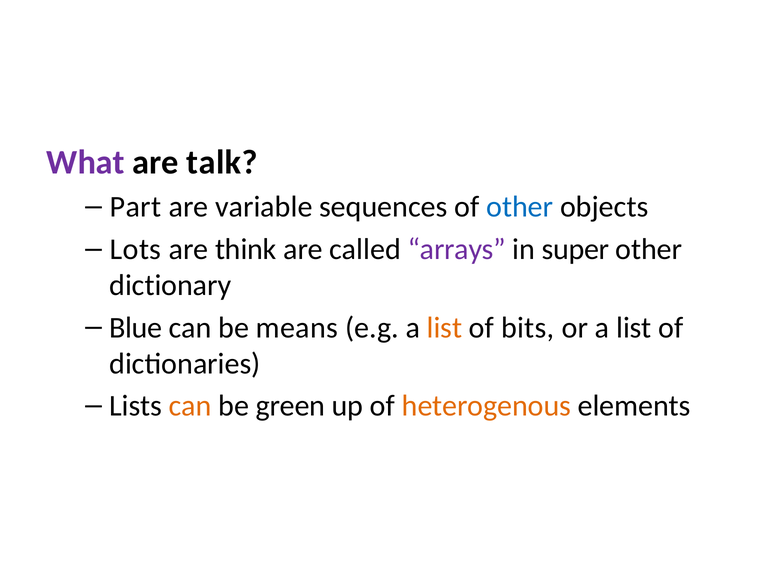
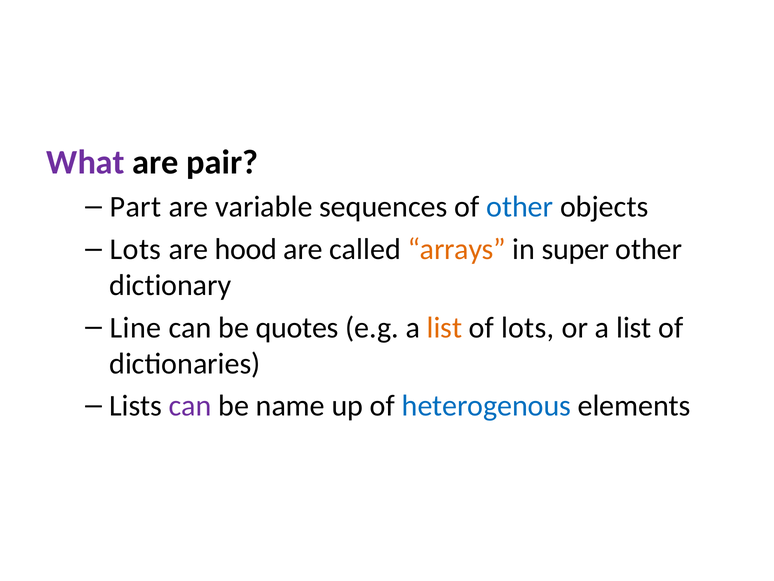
talk: talk -> pair
think: think -> hood
arrays colour: purple -> orange
Blue: Blue -> Line
means: means -> quotes
of bits: bits -> lots
can at (190, 406) colour: orange -> purple
green: green -> name
heterogenous colour: orange -> blue
